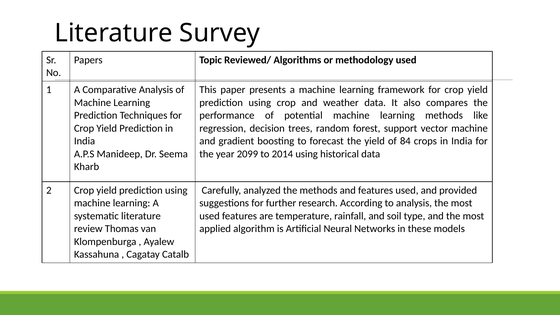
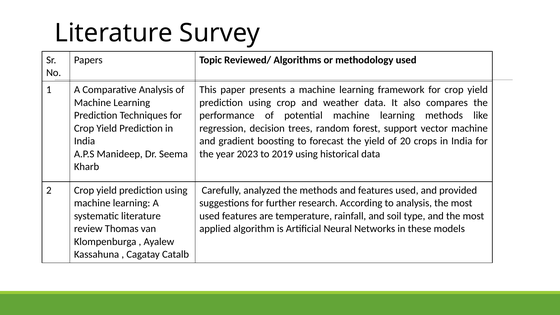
84: 84 -> 20
2099: 2099 -> 2023
2014: 2014 -> 2019
